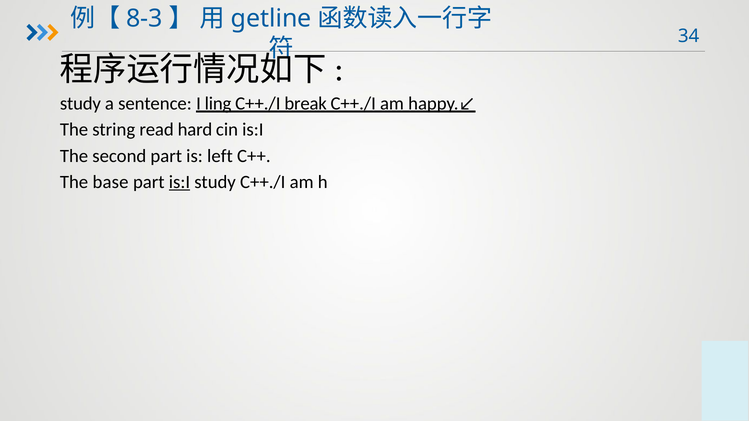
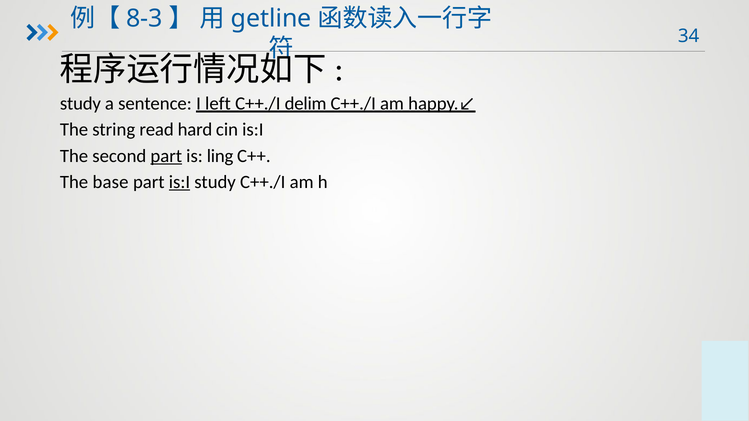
ling: ling -> left
break: break -> delim
part at (166, 156) underline: none -> present
left: left -> ling
